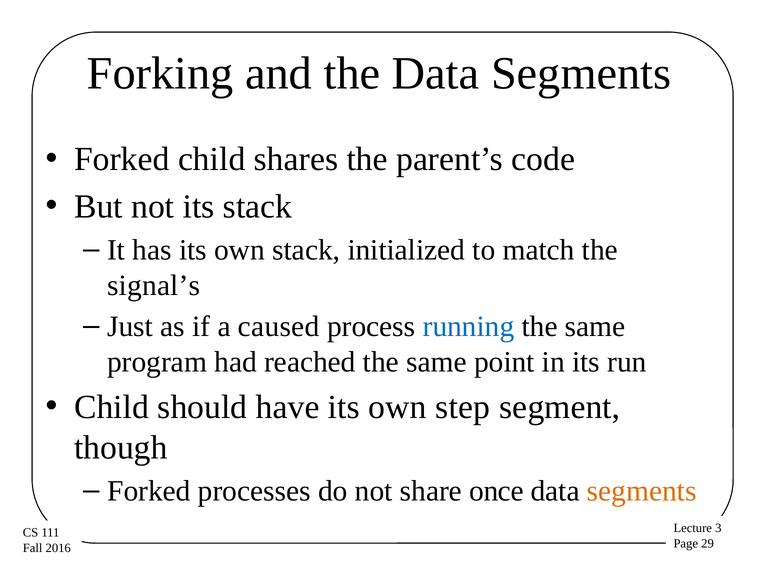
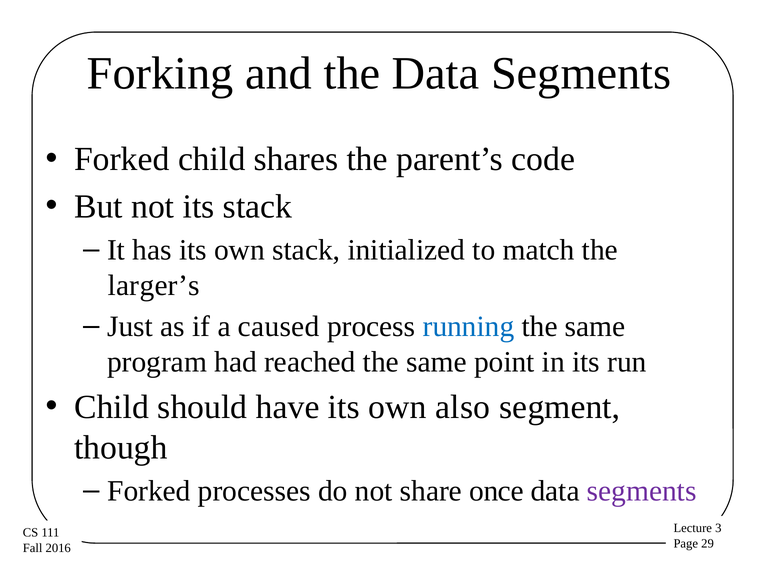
signal’s: signal’s -> larger’s
step: step -> also
segments at (642, 491) colour: orange -> purple
